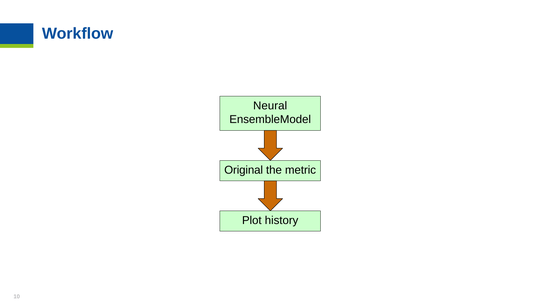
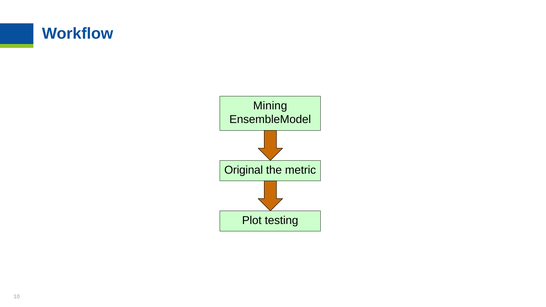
Neural: Neural -> Mining
history: history -> testing
